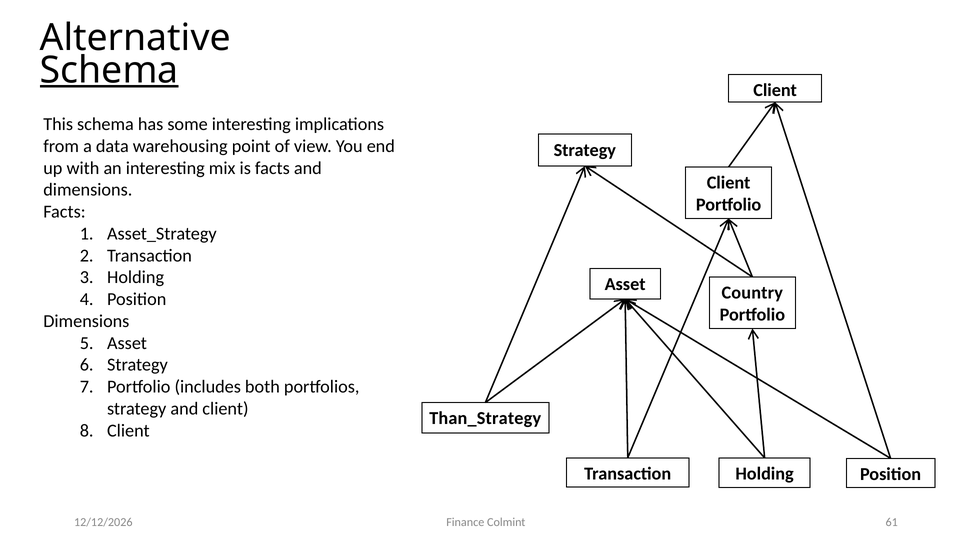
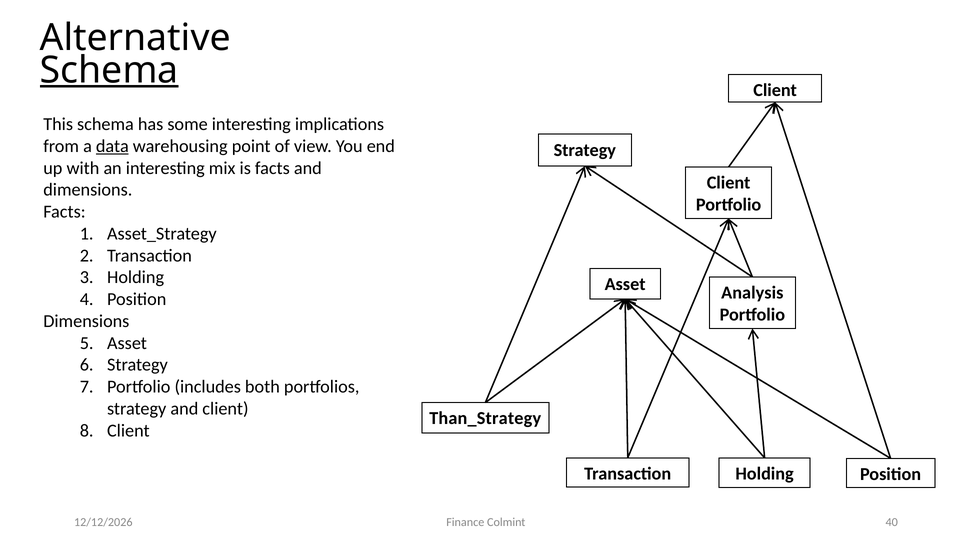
data underline: none -> present
Country: Country -> Analysis
61: 61 -> 40
